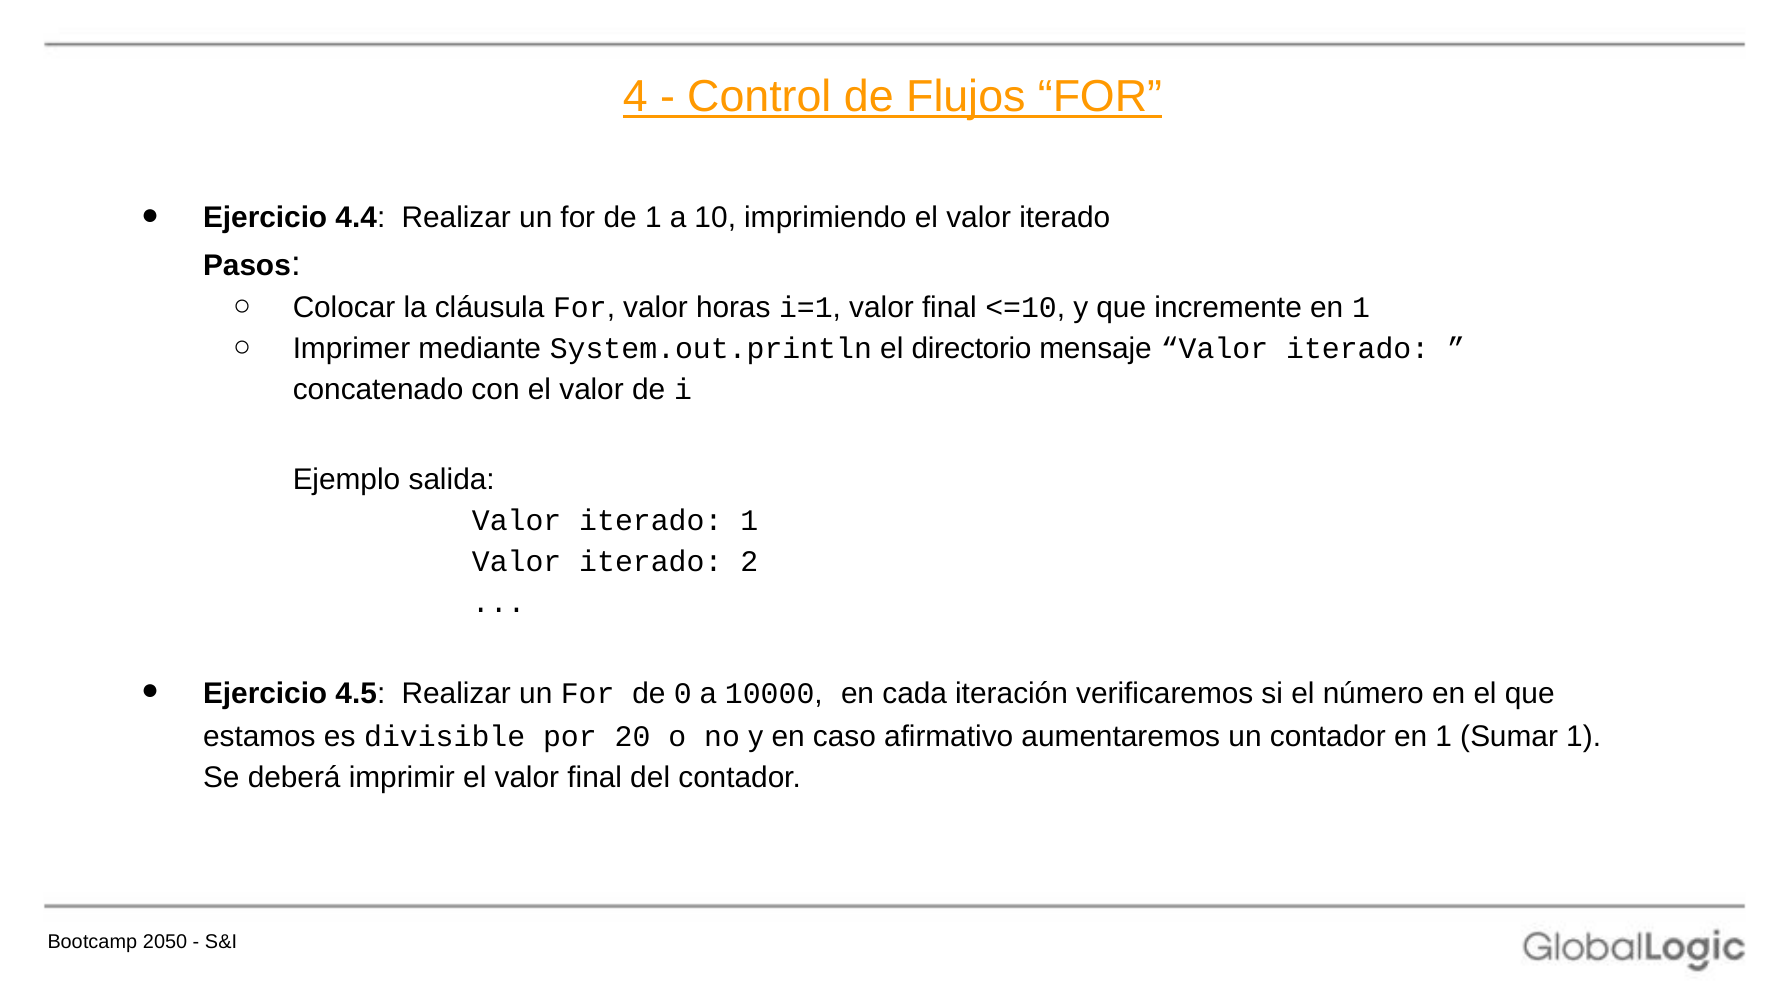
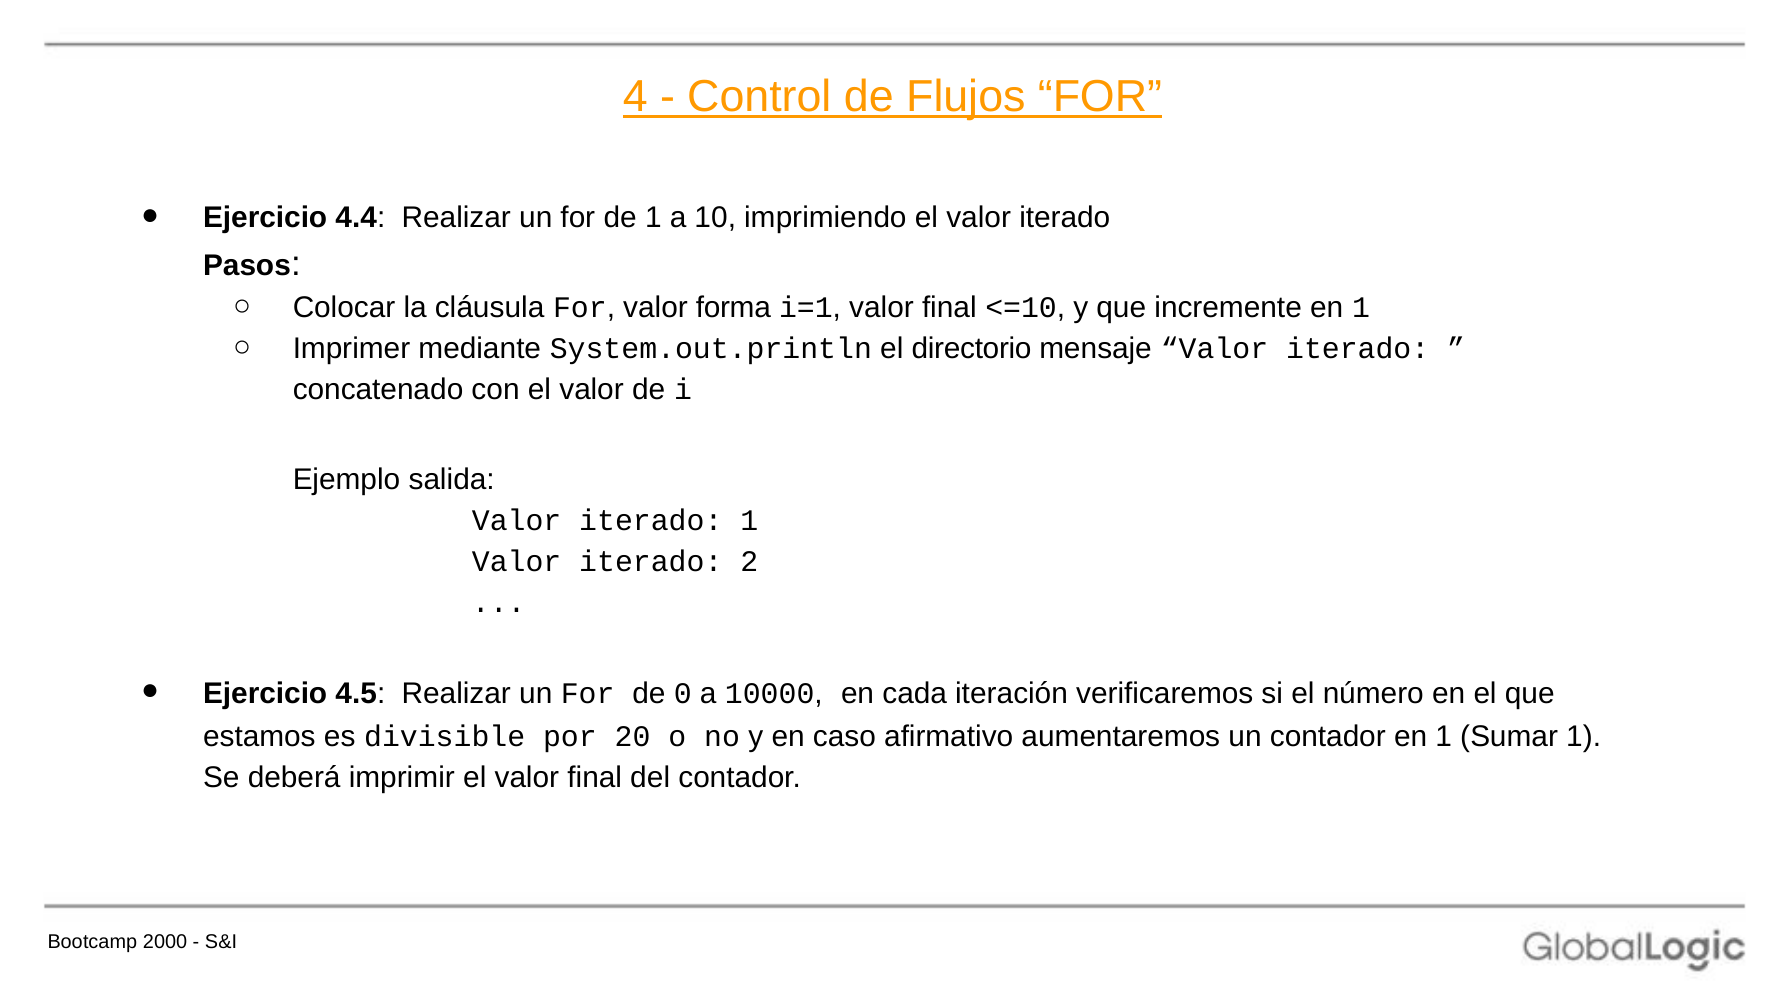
horas: horas -> forma
2050: 2050 -> 2000
